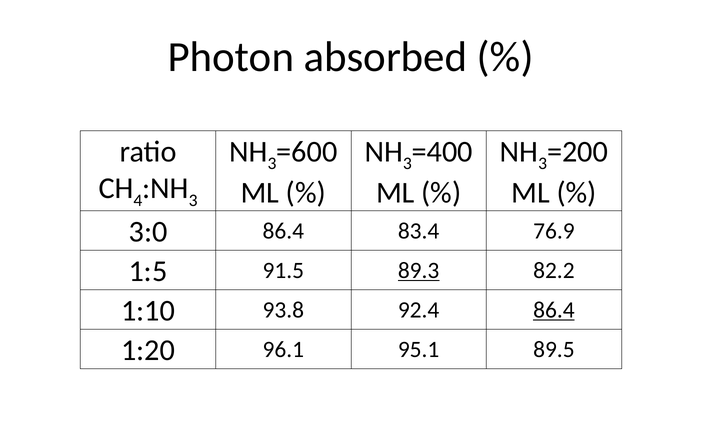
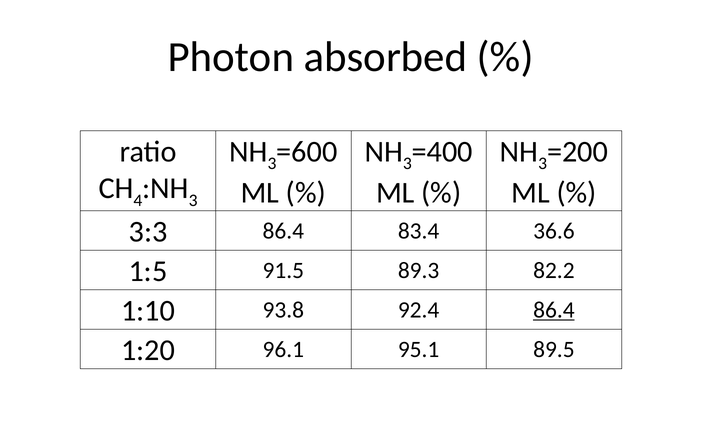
3:0: 3:0 -> 3:3
76.9: 76.9 -> 36.6
89.3 underline: present -> none
